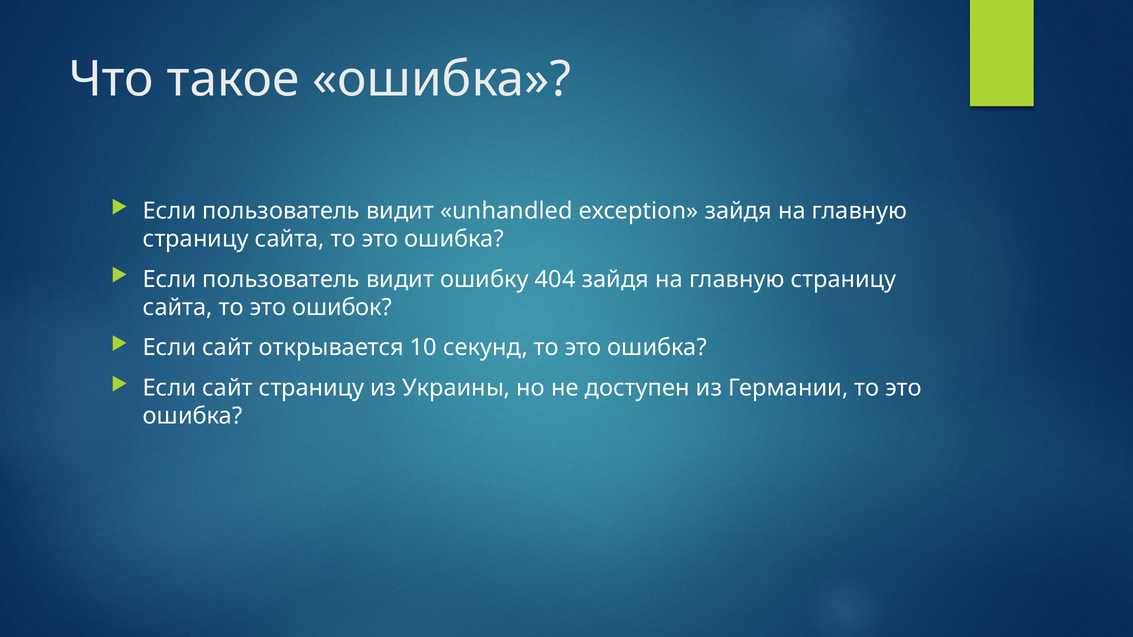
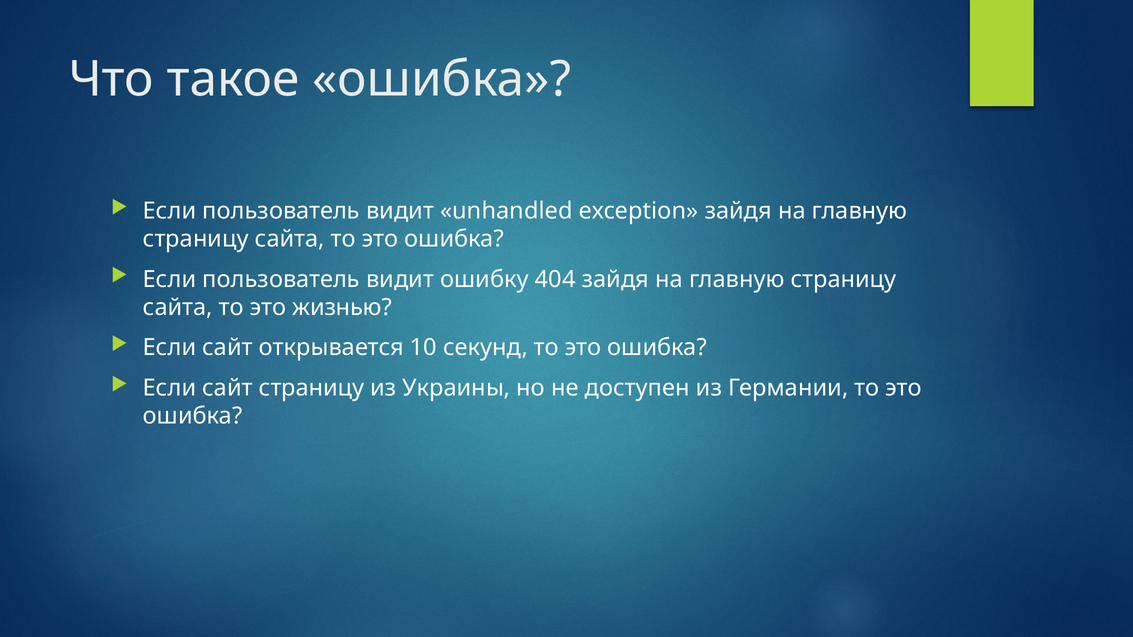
ошибок: ошибок -> жизнью
